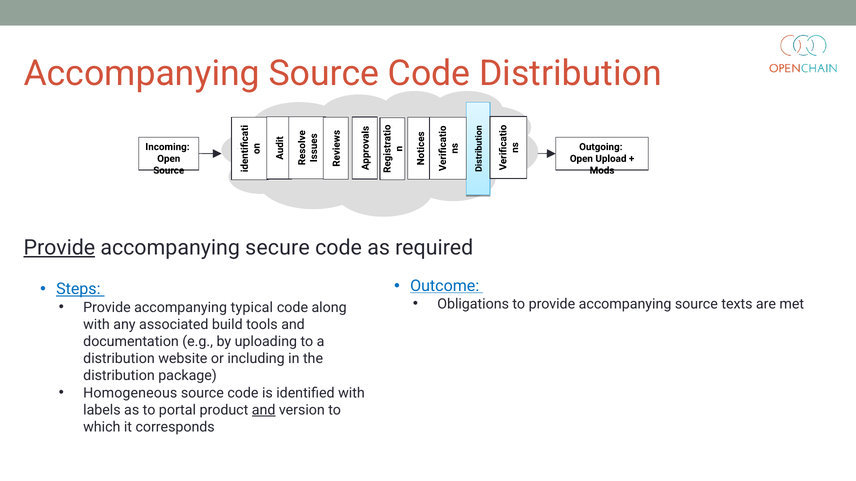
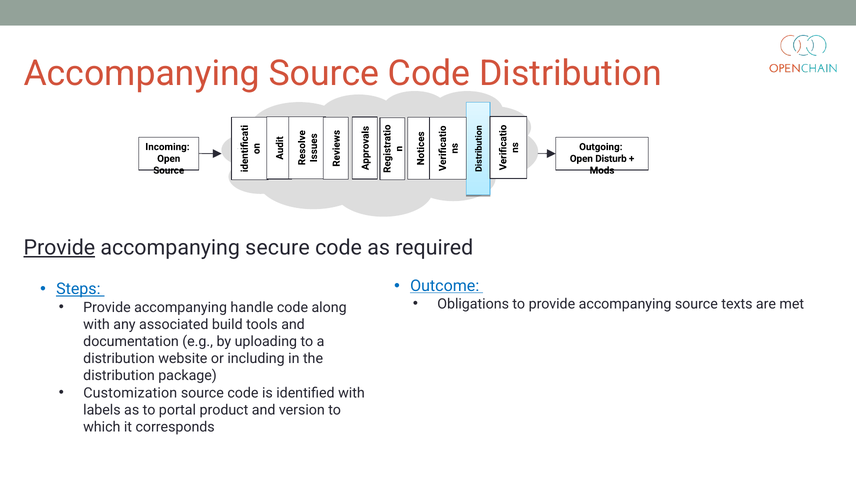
Upload: Upload -> Disturb
typical: typical -> handle
Homogeneous: Homogeneous -> Customization
and at (264, 410) underline: present -> none
